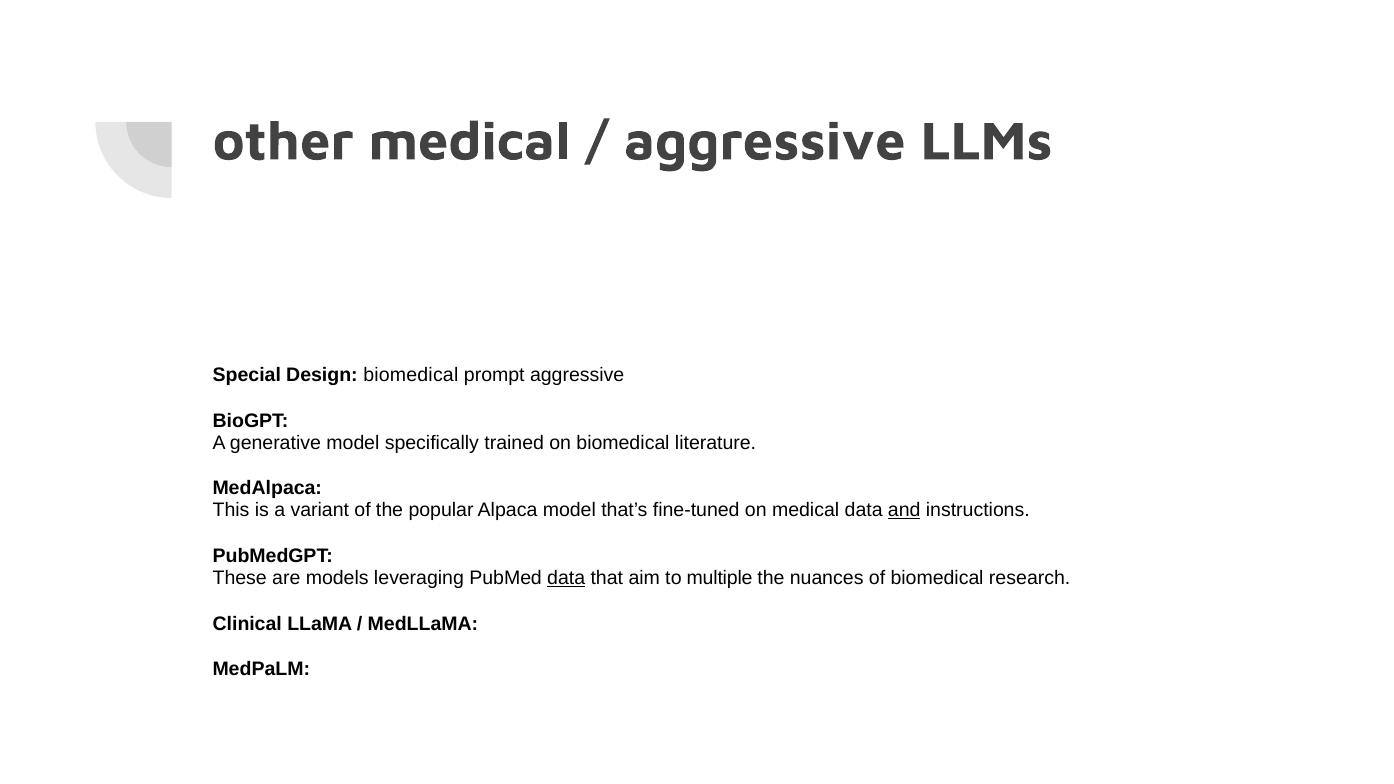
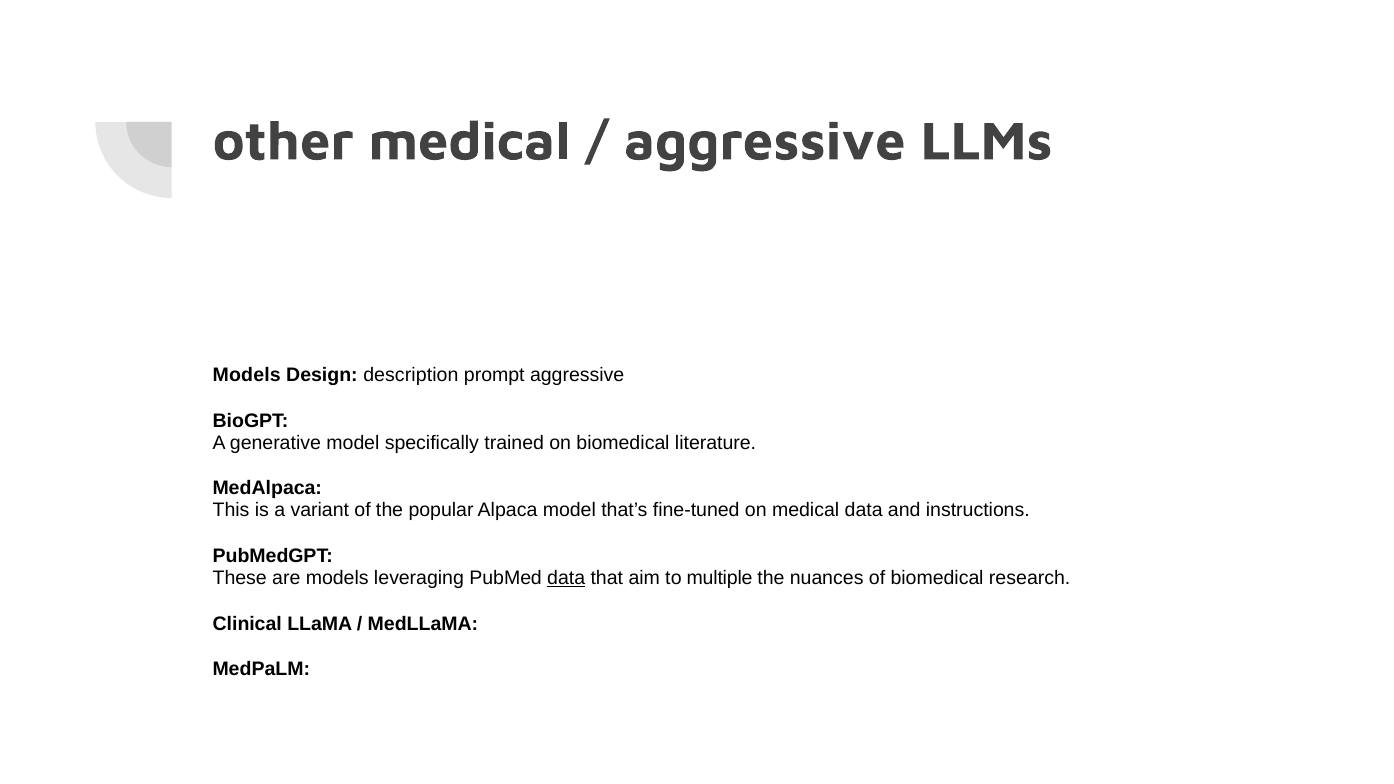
Special at (247, 375): Special -> Models
Design biomedical: biomedical -> description
and underline: present -> none
